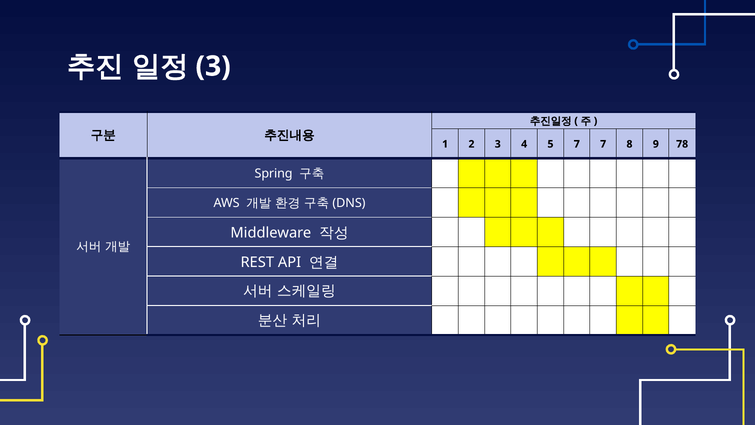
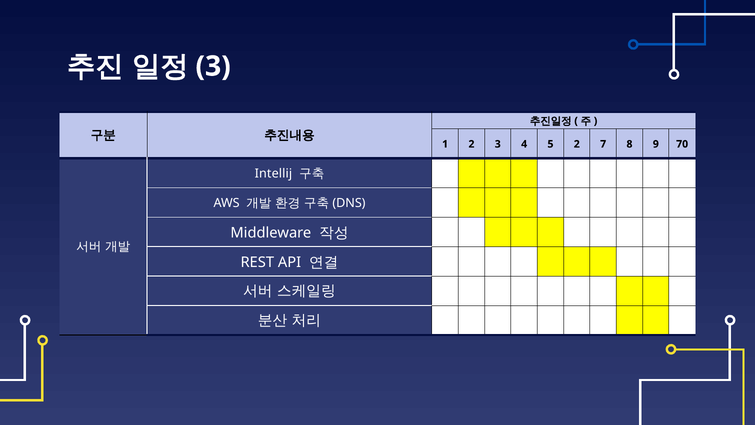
5 7: 7 -> 2
78: 78 -> 70
Spring: Spring -> Intellij
